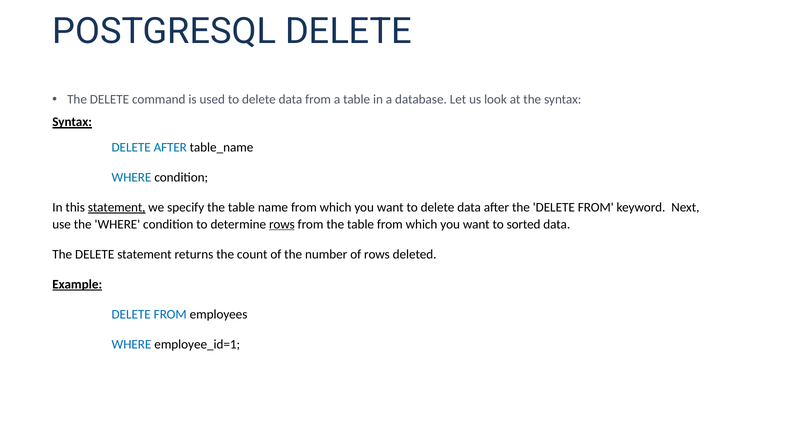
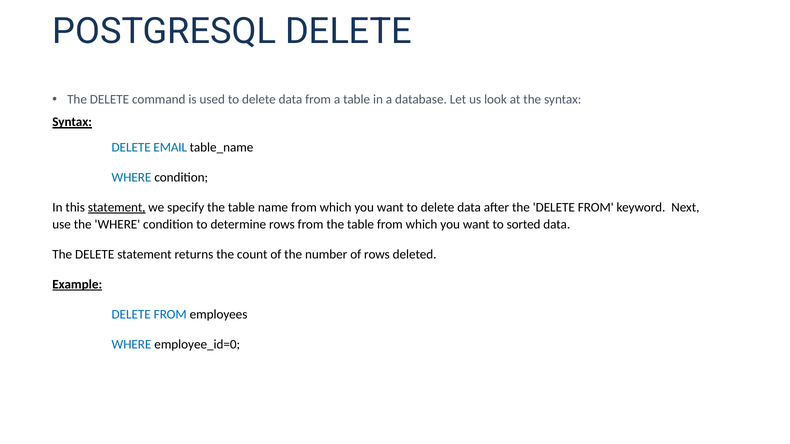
DELETE AFTER: AFTER -> EMAIL
rows at (282, 224) underline: present -> none
employee_id=1: employee_id=1 -> employee_id=0
